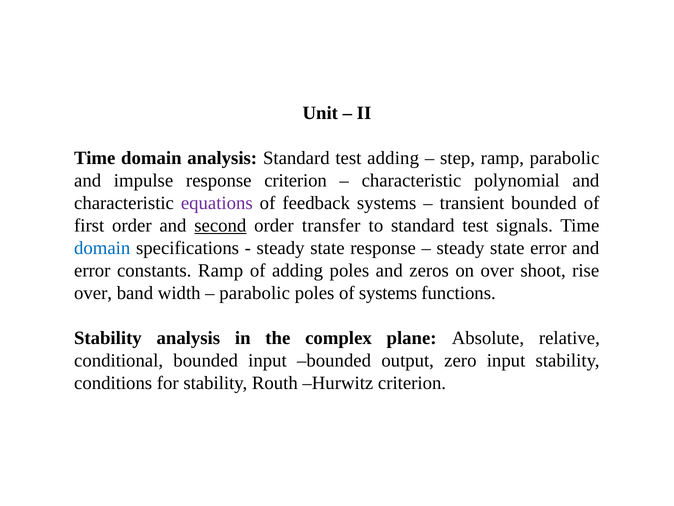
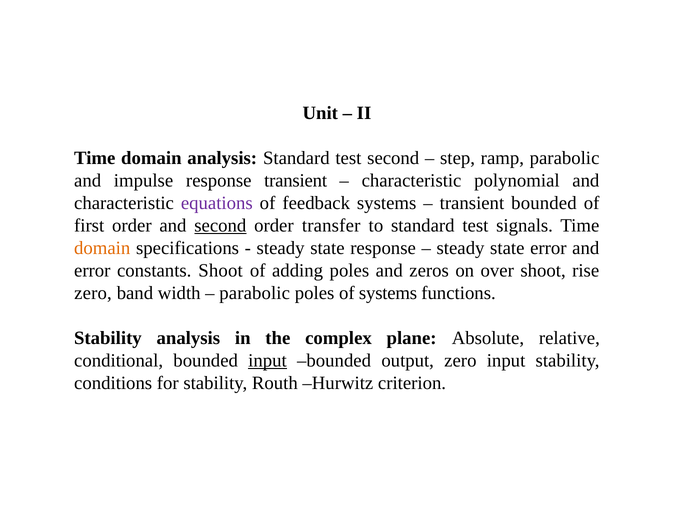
test adding: adding -> second
response criterion: criterion -> transient
domain at (102, 248) colour: blue -> orange
constants Ramp: Ramp -> Shoot
over at (93, 293): over -> zero
input at (268, 360) underline: none -> present
